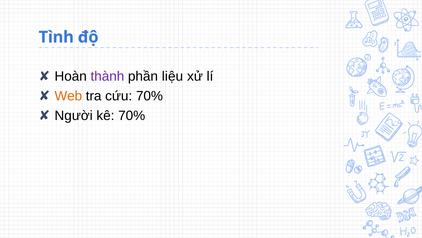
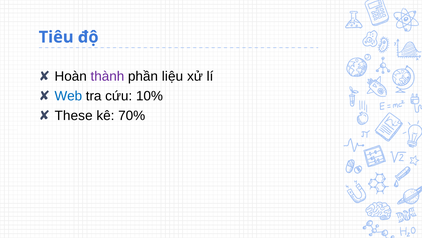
Tình: Tình -> Tiêu
Web colour: orange -> blue
cứu 70%: 70% -> 10%
Người: Người -> These
